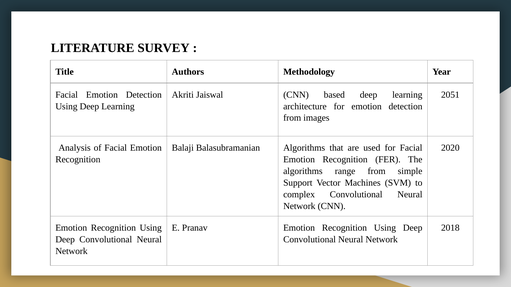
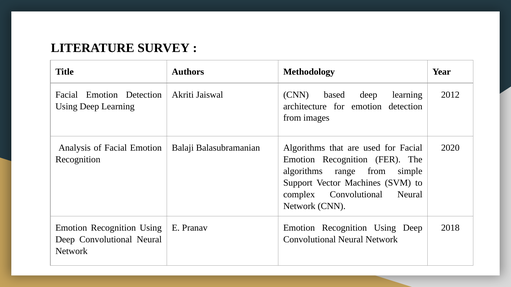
2051: 2051 -> 2012
